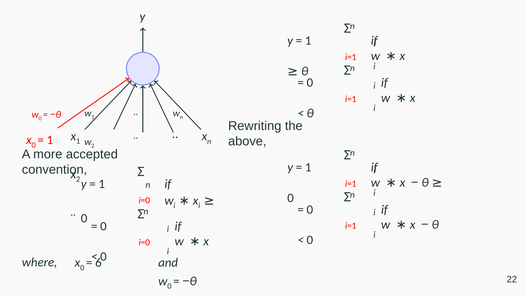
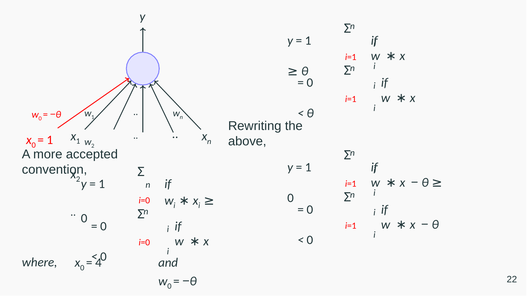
6: 6 -> 4
